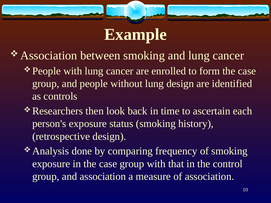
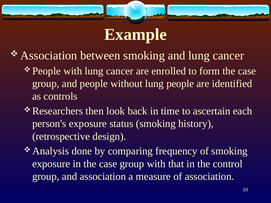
lung design: design -> people
